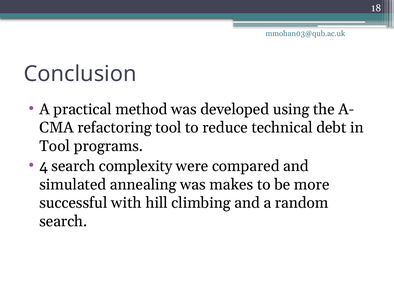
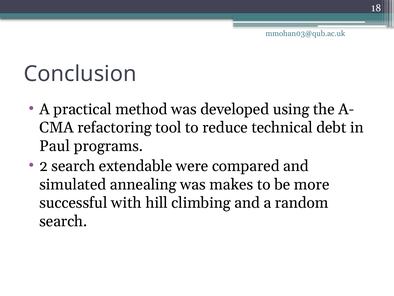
Tool at (55, 146): Tool -> Paul
4: 4 -> 2
complexity: complexity -> extendable
